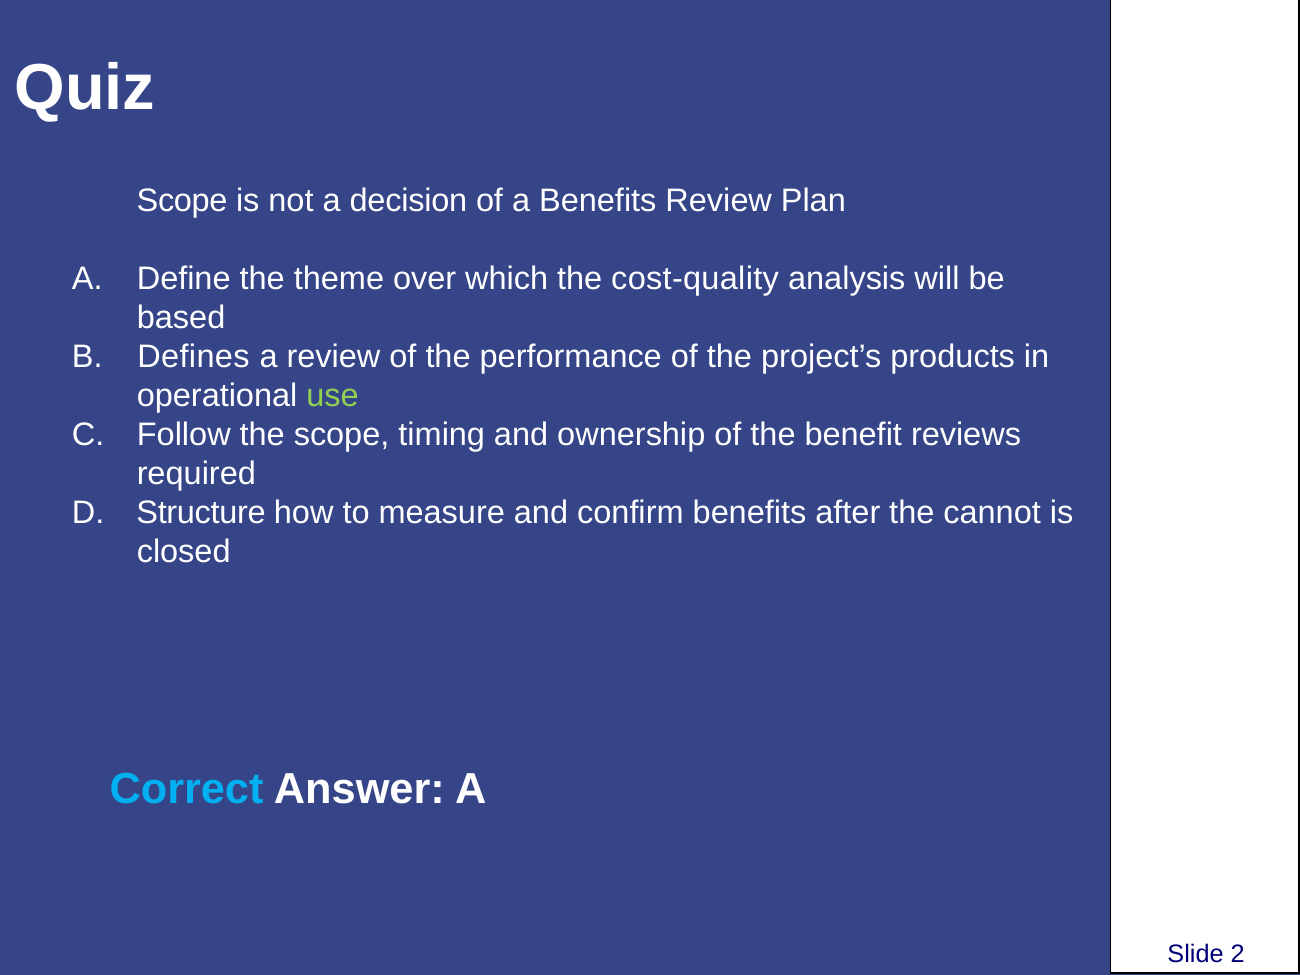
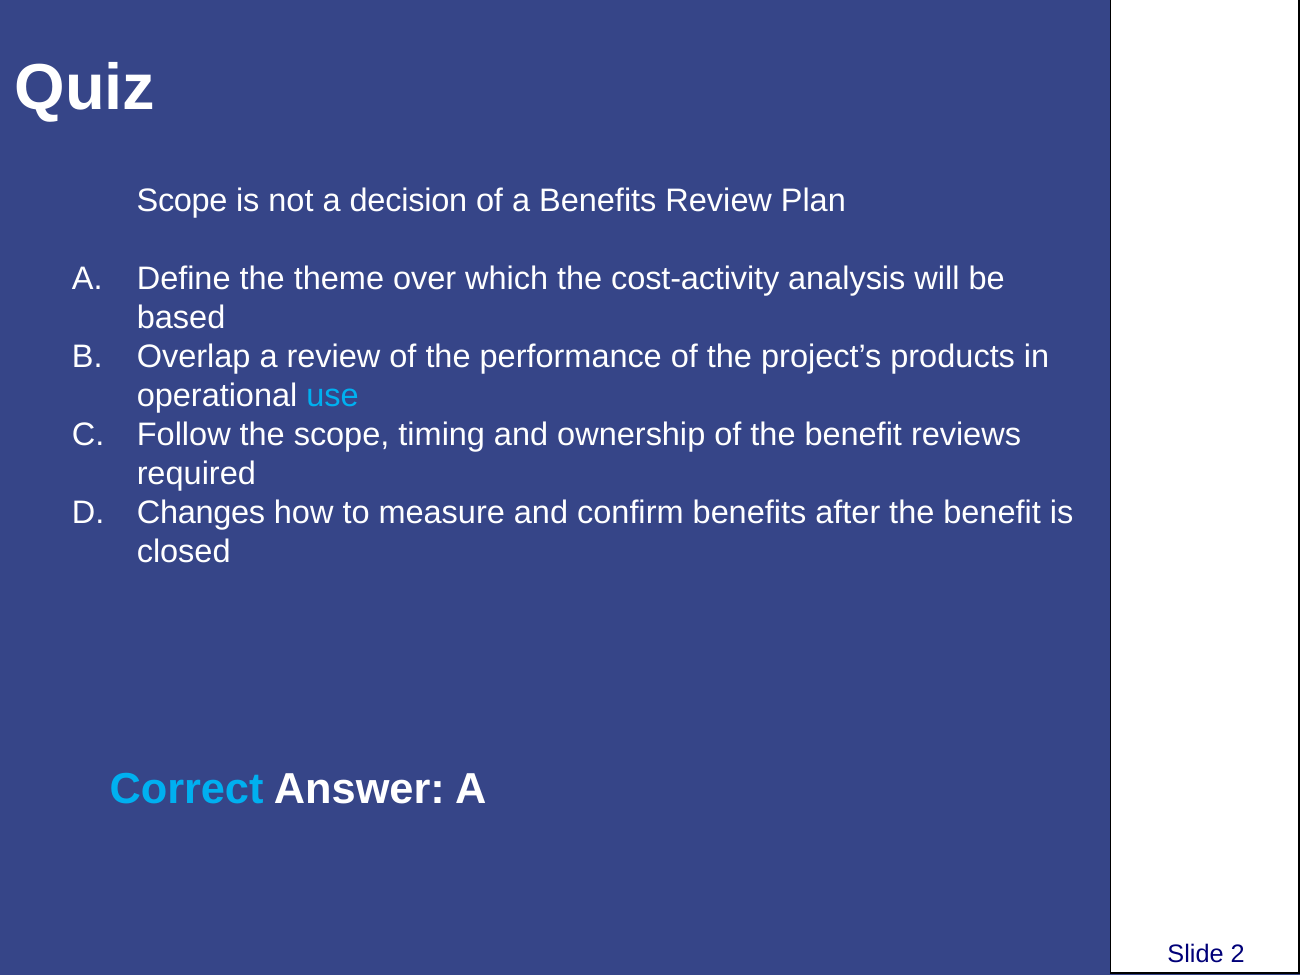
cost-quality: cost-quality -> cost-activity
Defines: Defines -> Overlap
use colour: light green -> light blue
Structure: Structure -> Changes
after the cannot: cannot -> benefit
